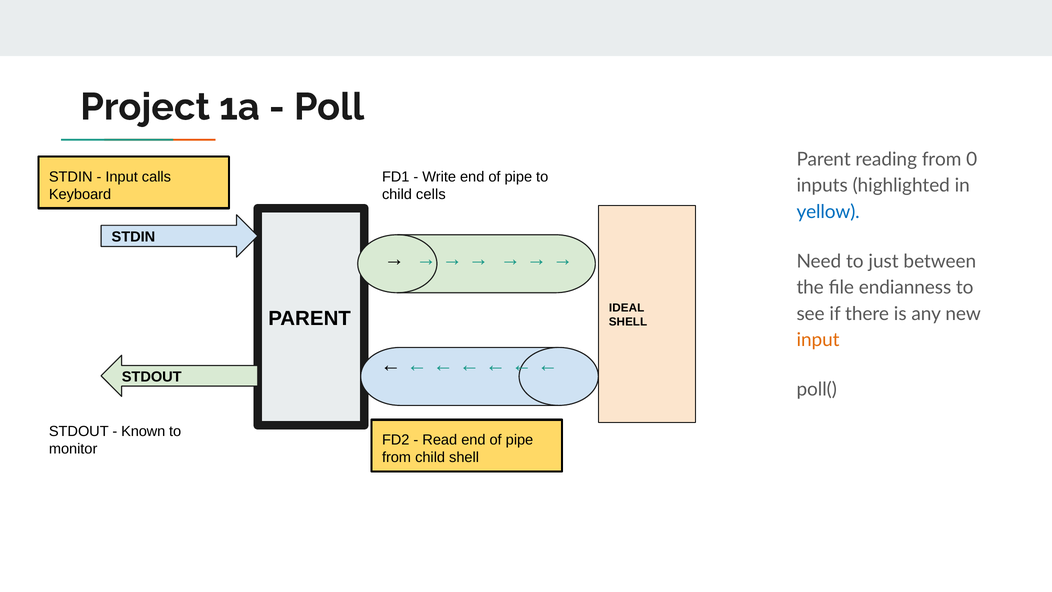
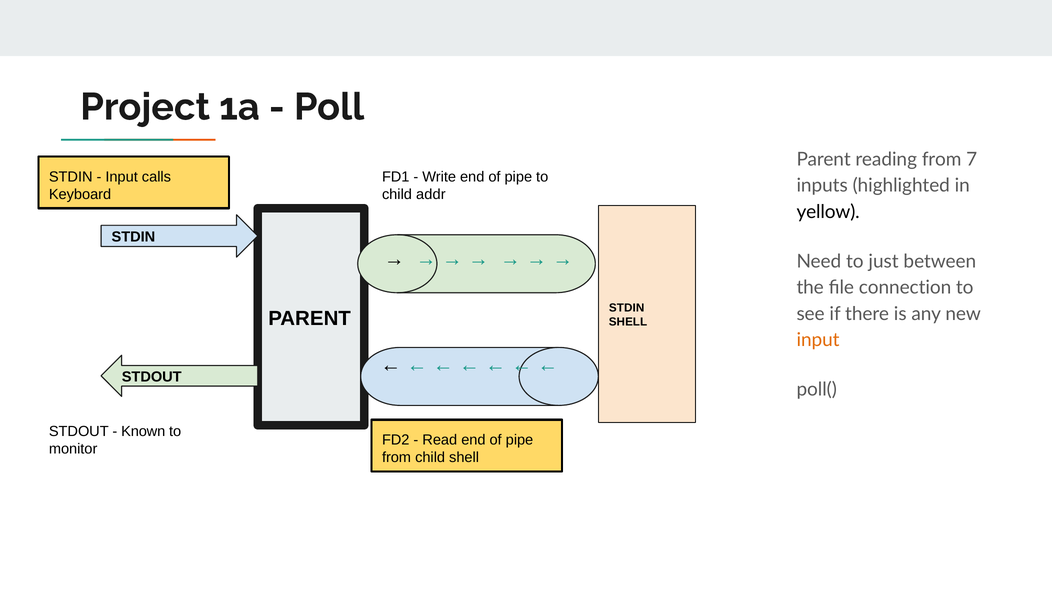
0: 0 -> 7
cells: cells -> addr
yellow colour: blue -> black
endianness: endianness -> connection
IDEAL at (627, 308): IDEAL -> STDIN
